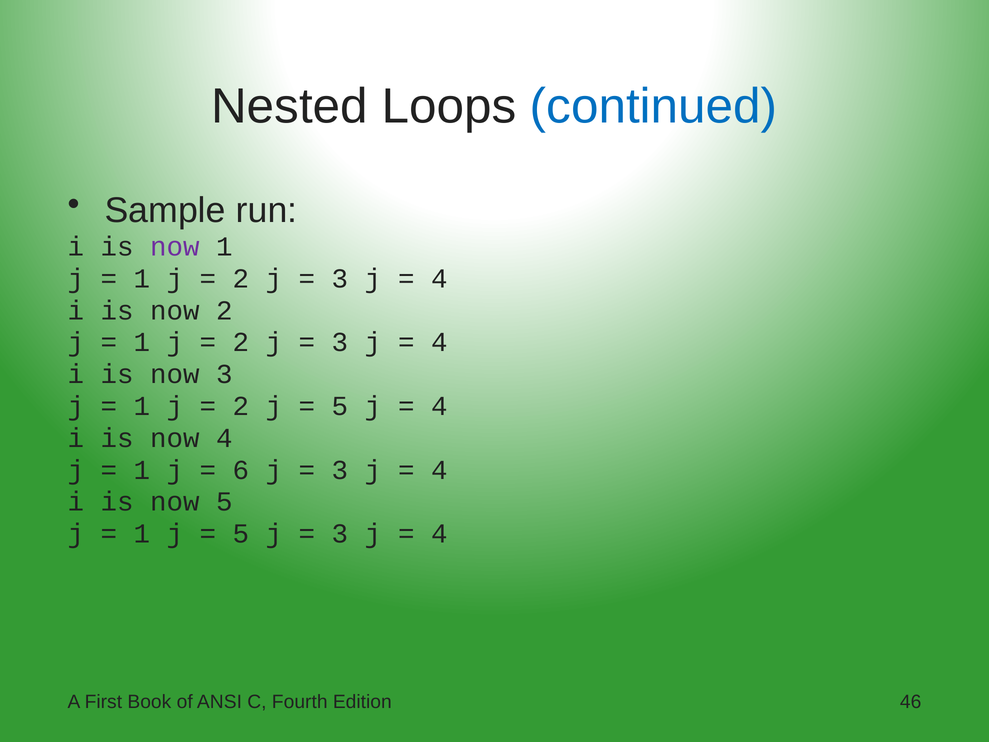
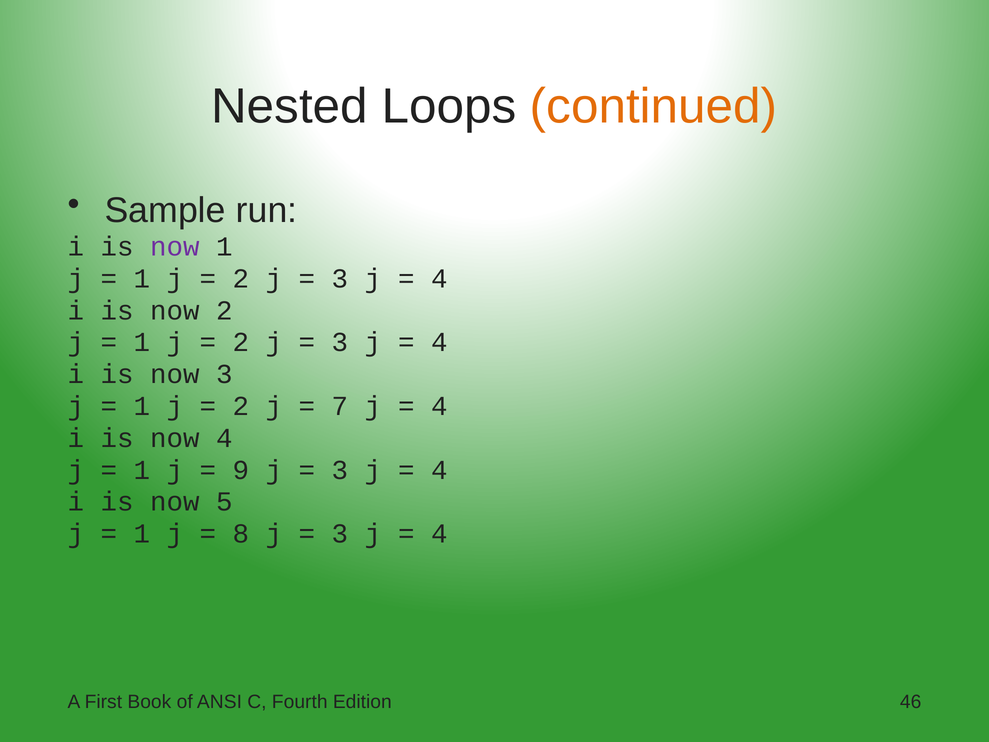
continued colour: blue -> orange
5 at (340, 406): 5 -> 7
6: 6 -> 9
5 at (241, 534): 5 -> 8
